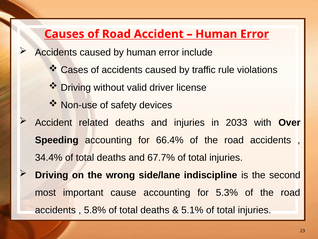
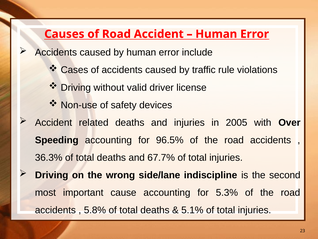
2033: 2033 -> 2005
66.4%: 66.4% -> 96.5%
34.4%: 34.4% -> 36.3%
